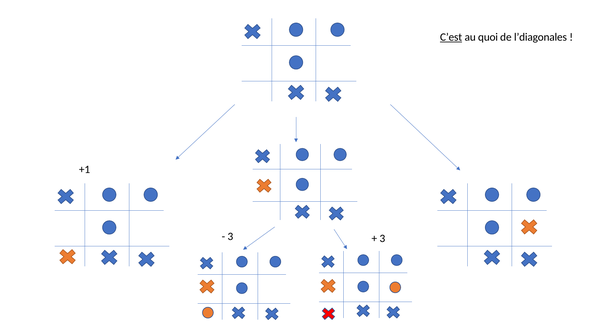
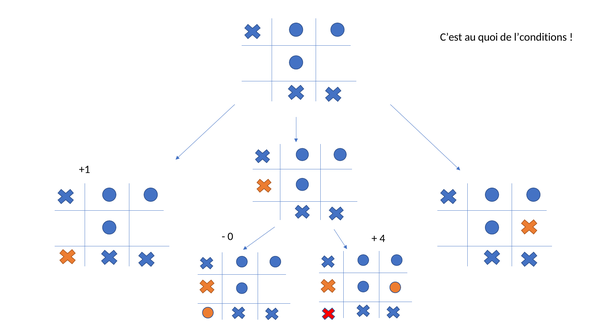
C’est underline: present -> none
l’diagonales: l’diagonales -> l’conditions
3 at (230, 236): 3 -> 0
3 at (382, 238): 3 -> 4
